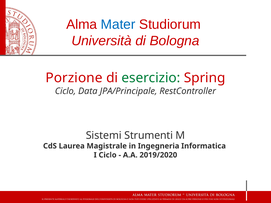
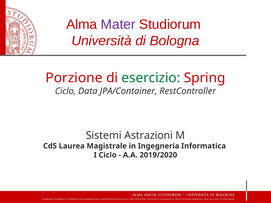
Mater colour: blue -> purple
JPA/Principale: JPA/Principale -> JPA/Container
Strumenti: Strumenti -> Astrazioni
